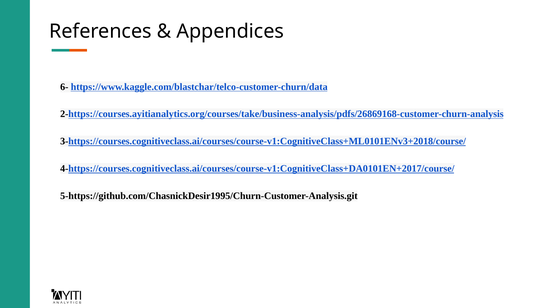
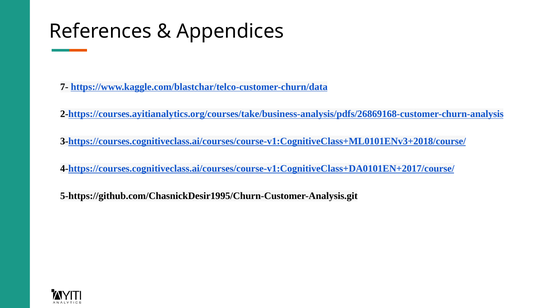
6-: 6- -> 7-
